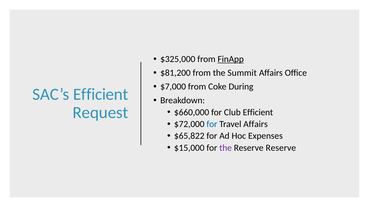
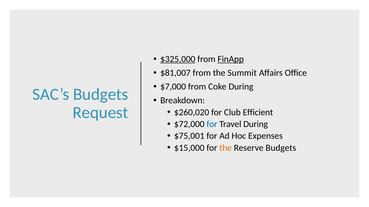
$325,000 underline: none -> present
$81,200: $81,200 -> $81,007
SAC’s Efficient: Efficient -> Budgets
$660,000: $660,000 -> $260,020
Travel Affairs: Affairs -> During
$65,822: $65,822 -> $75,001
the at (226, 148) colour: purple -> orange
Reserve Reserve: Reserve -> Budgets
